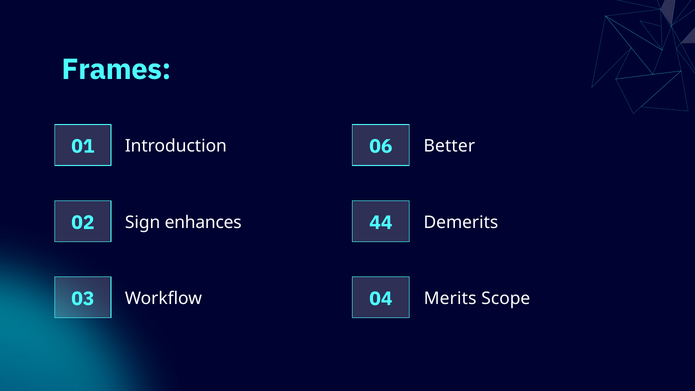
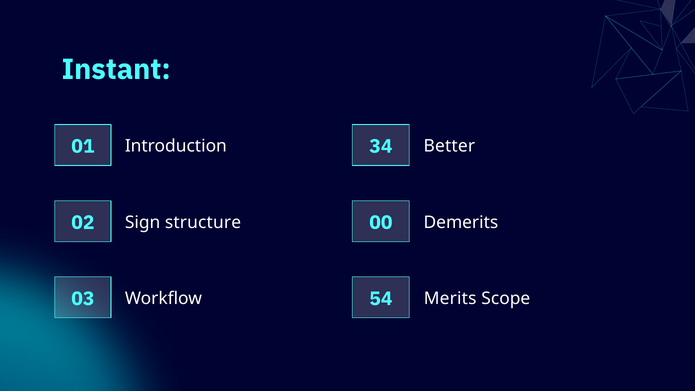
Frames: Frames -> Instant
06: 06 -> 34
44: 44 -> 00
enhances: enhances -> structure
04: 04 -> 54
